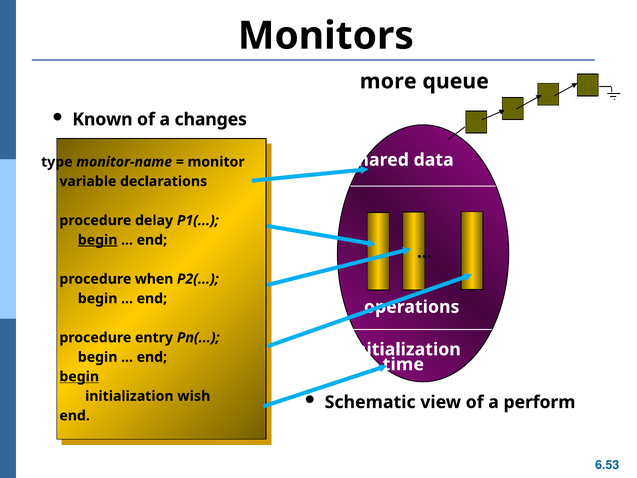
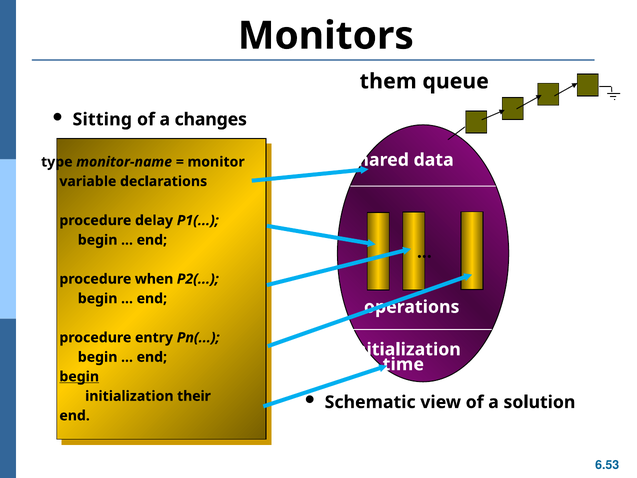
more: more -> them
Known: Known -> Sitting
begin at (98, 240) underline: present -> none
wish: wish -> their
perform: perform -> solution
